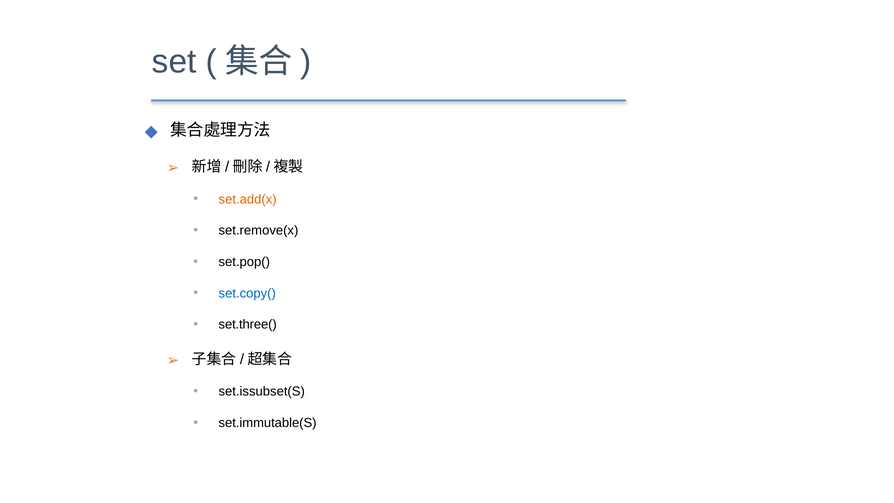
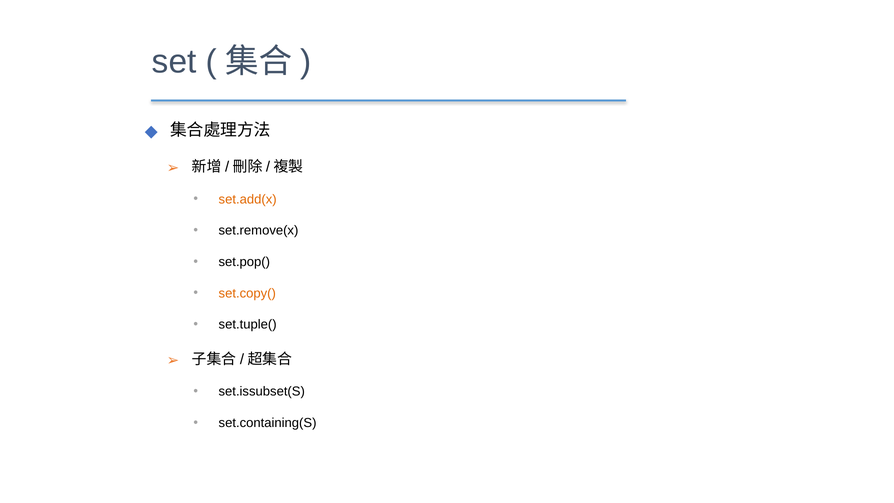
set.copy( colour: blue -> orange
set.three(: set.three( -> set.tuple(
set.immutable(S: set.immutable(S -> set.containing(S
